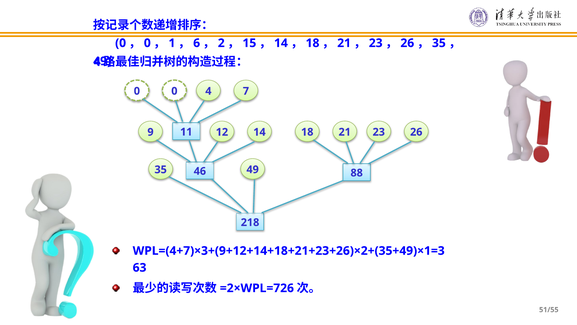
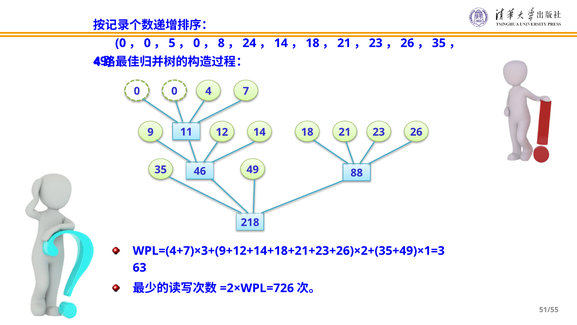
1: 1 -> 5
6 at (197, 43): 6 -> 0
2: 2 -> 8
15: 15 -> 24
